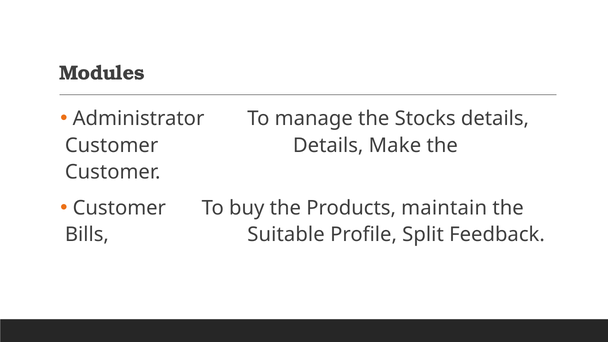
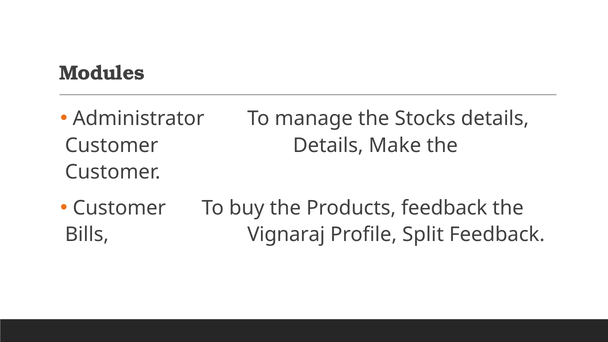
Products maintain: maintain -> feedback
Suitable: Suitable -> Vignaraj
